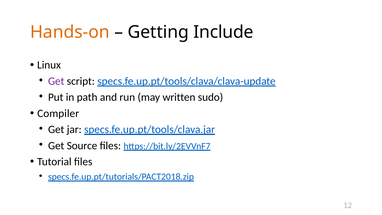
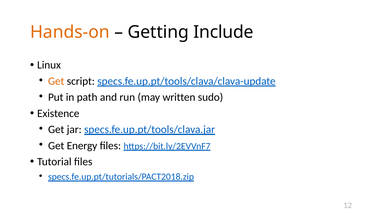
Get at (56, 81) colour: purple -> orange
Compiler: Compiler -> Existence
Source: Source -> Energy
